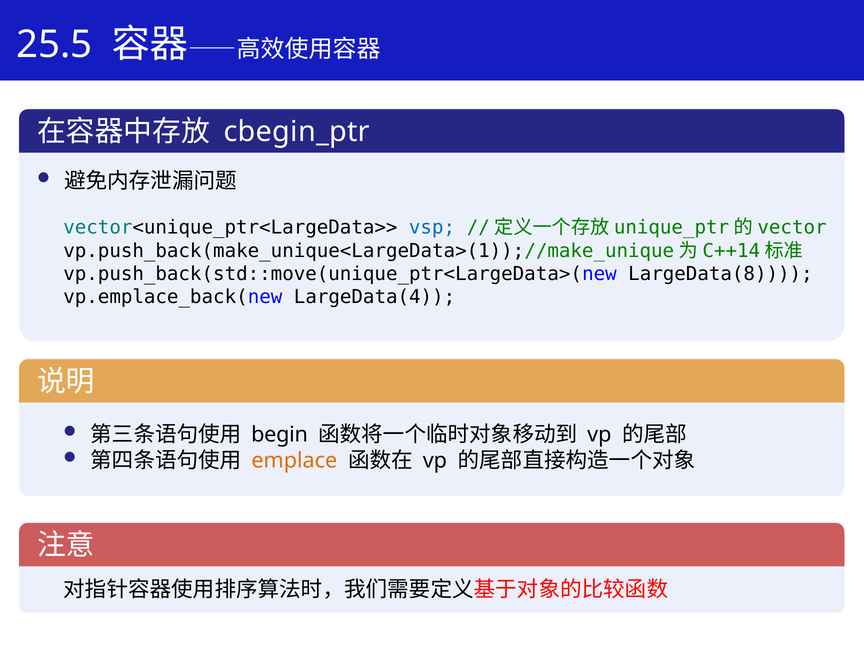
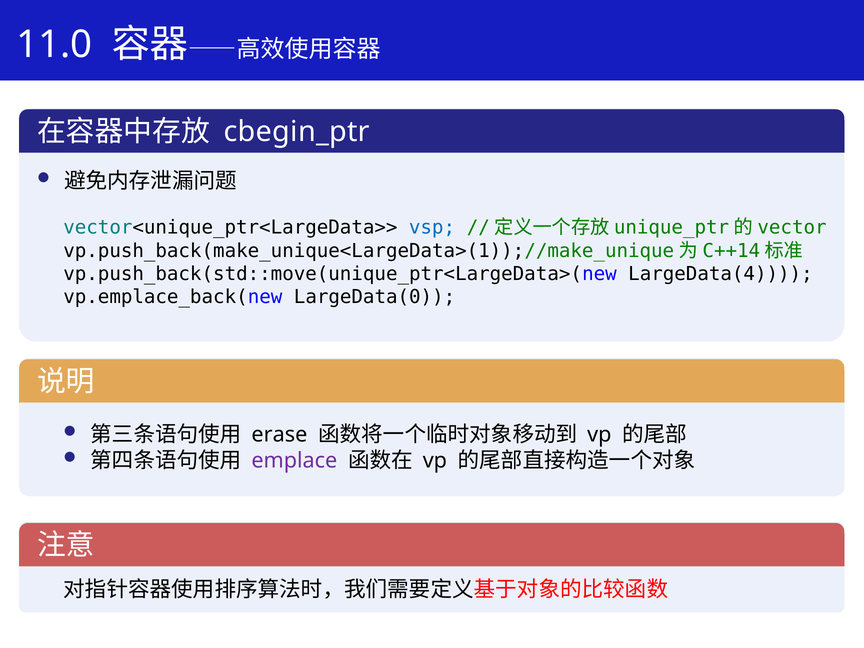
25.5: 25.5 -> 11.0
LargeData(8: LargeData(8 -> LargeData(4
LargeData(4: LargeData(4 -> LargeData(0
begin: begin -> erase
emplace colour: orange -> purple
